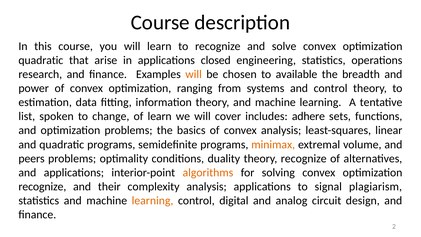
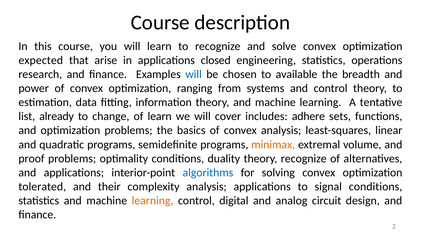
quadratic at (41, 60): quadratic -> expected
will at (194, 74) colour: orange -> blue
spoken: spoken -> already
peers: peers -> proof
algorithms colour: orange -> blue
recognize at (42, 187): recognize -> tolerated
signal plagiarism: plagiarism -> conditions
